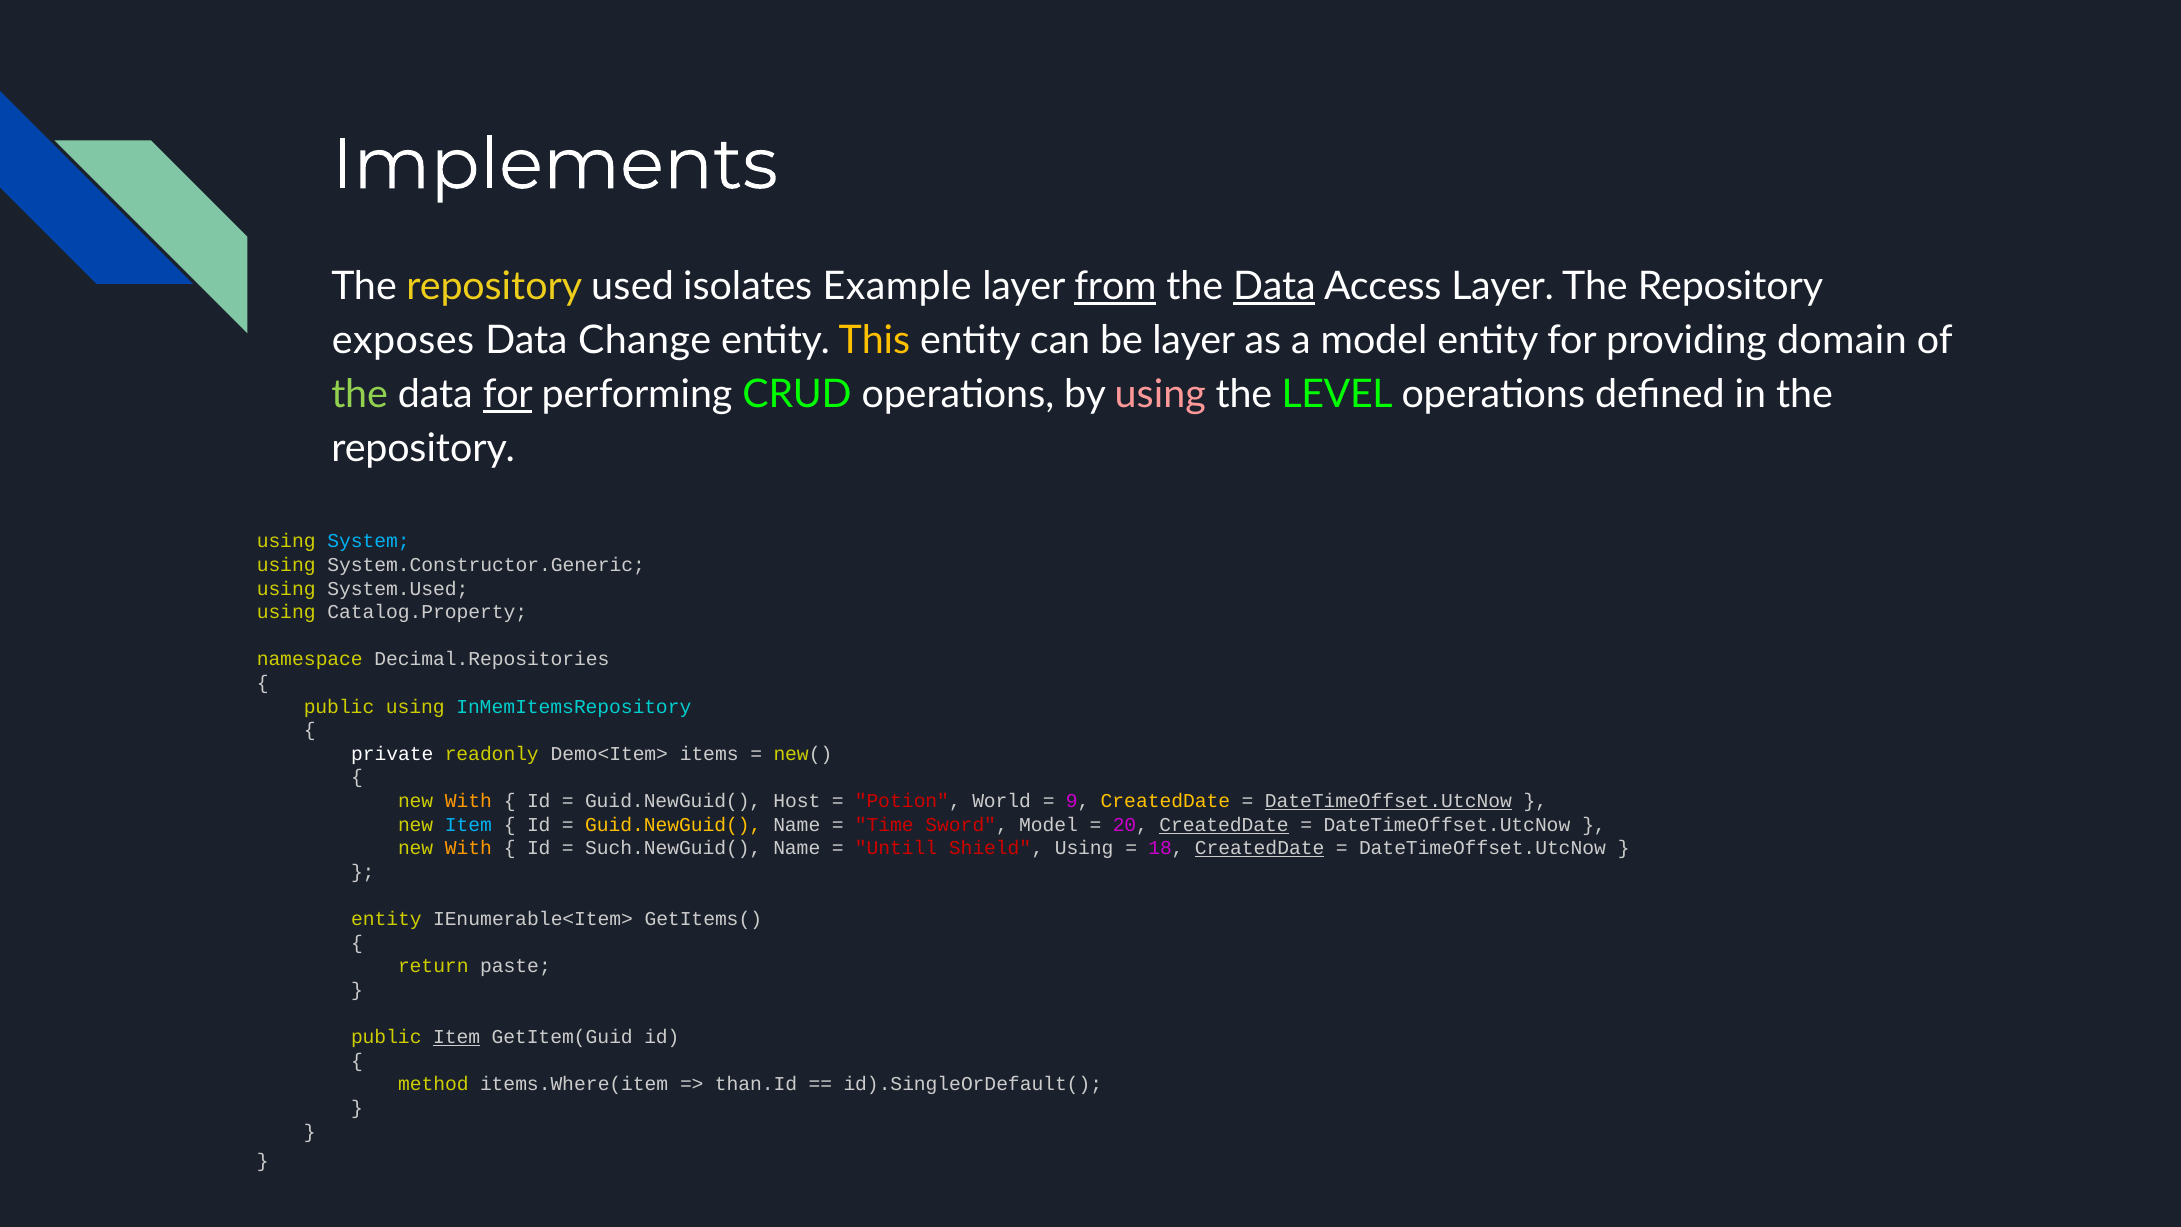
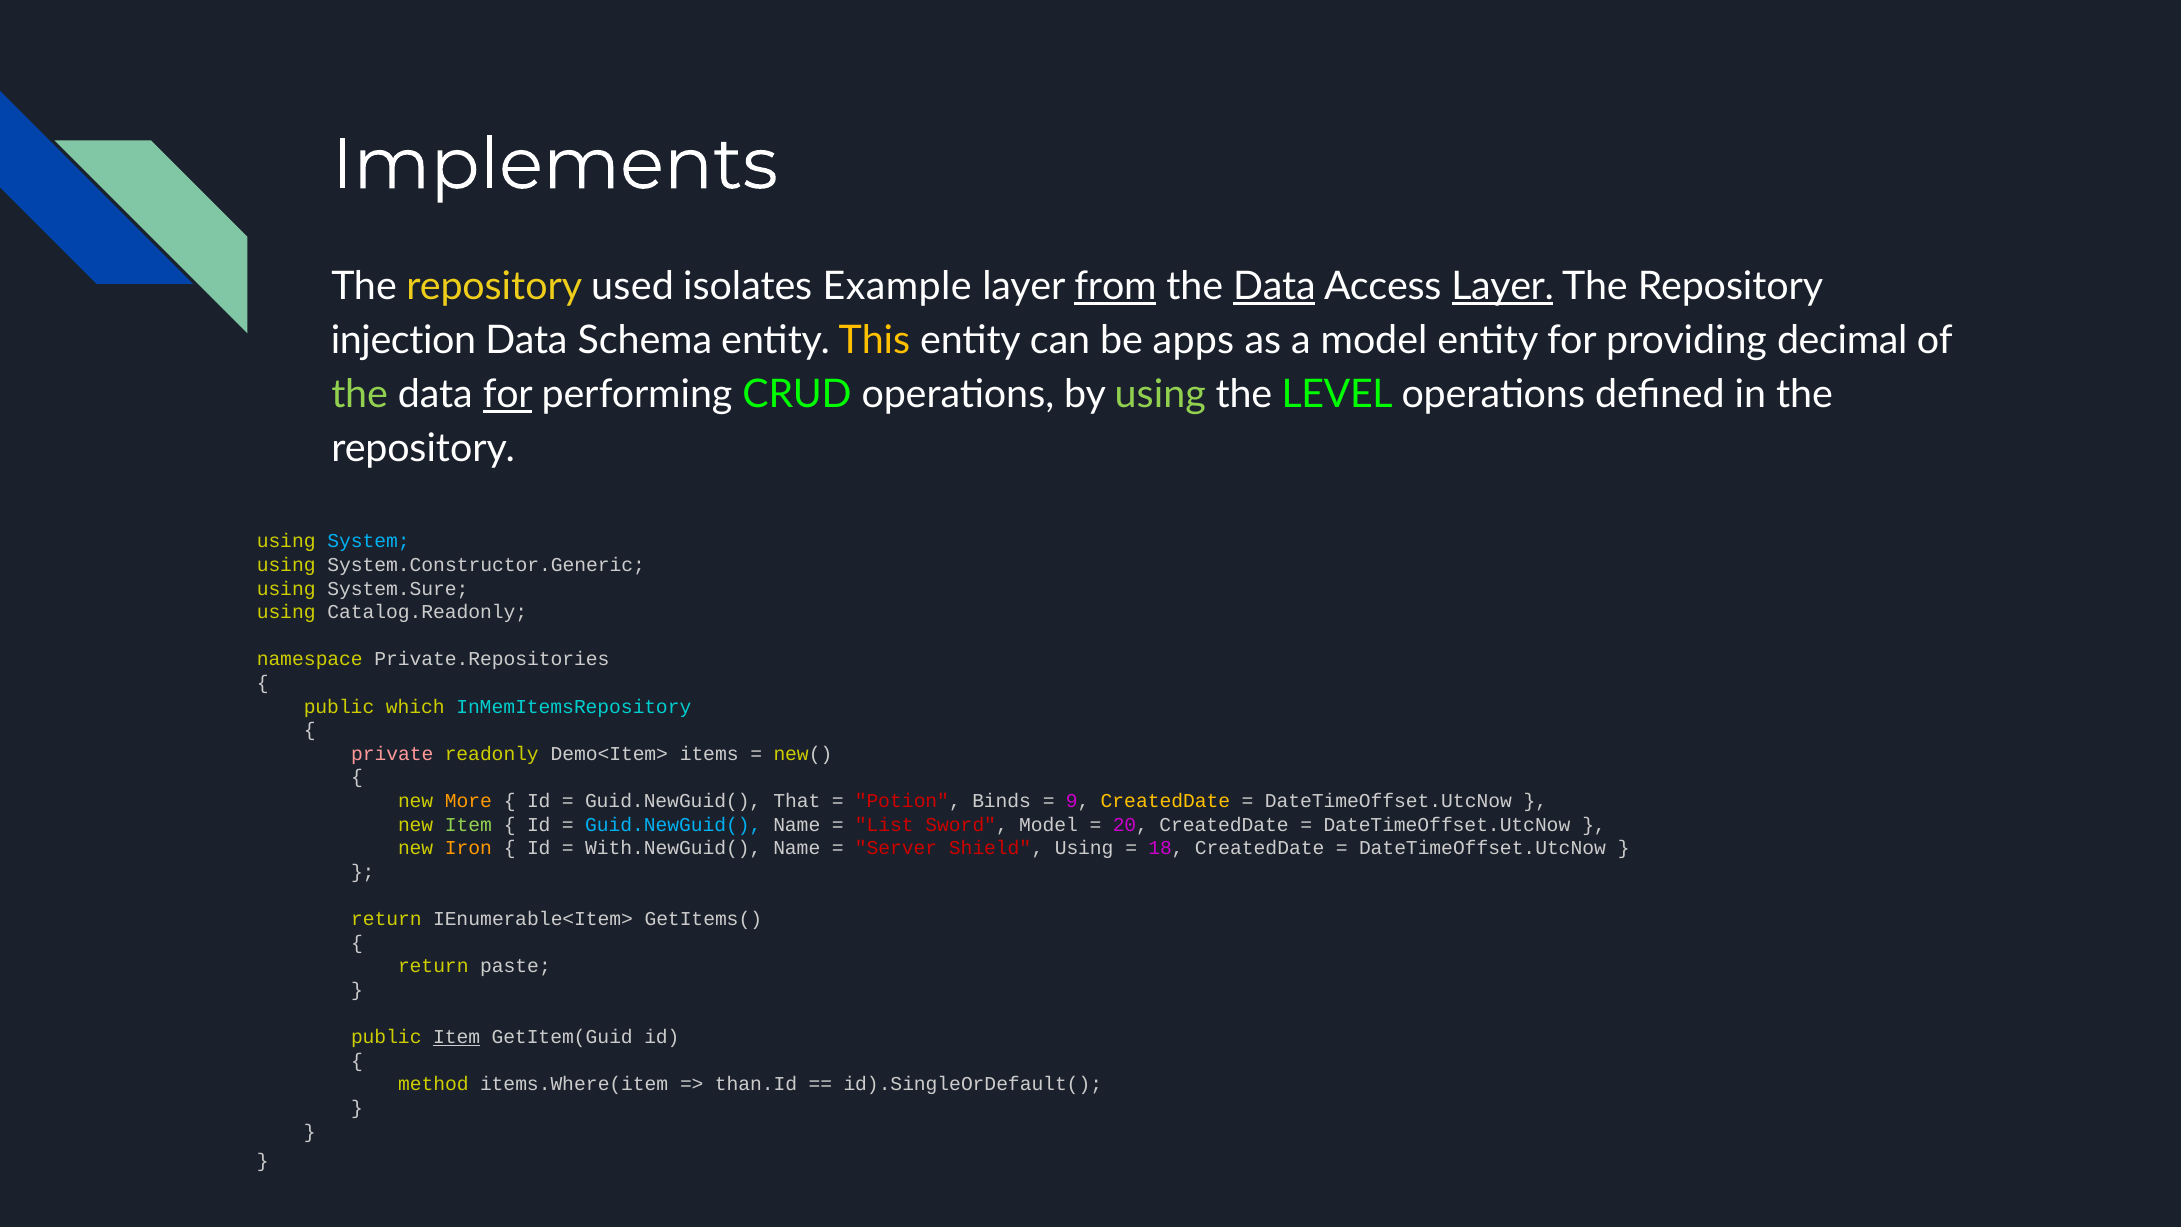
Layer at (1503, 286) underline: none -> present
exposes: exposes -> injection
Change: Change -> Schema
be layer: layer -> apps
domain: domain -> decimal
using at (1160, 395) colour: pink -> light green
System.Used: System.Used -> System.Sure
Catalog.Property: Catalog.Property -> Catalog.Readonly
Decimal.Repositories: Decimal.Repositories -> Private.Repositories
public using: using -> which
private colour: white -> pink
With at (468, 801): With -> More
Host: Host -> That
World: World -> Binds
DateTimeOffset.UtcNow at (1388, 801) underline: present -> none
Item at (468, 825) colour: light blue -> light green
Guid.NewGuid( at (673, 825) colour: yellow -> light blue
Time: Time -> List
CreatedDate at (1224, 825) underline: present -> none
With at (468, 848): With -> Iron
Such.NewGuid(: Such.NewGuid( -> With.NewGuid(
Untill: Untill -> Server
CreatedDate at (1260, 848) underline: present -> none
entity at (386, 919): entity -> return
